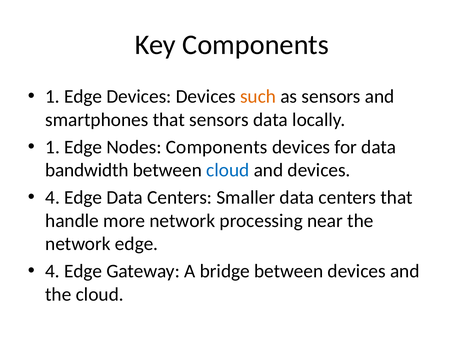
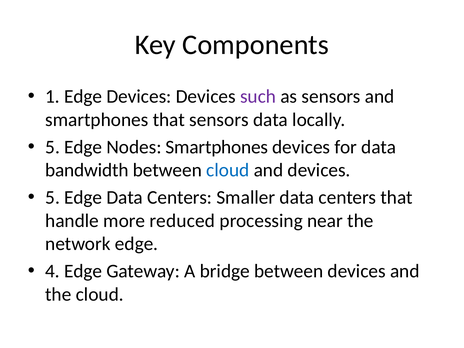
such colour: orange -> purple
1 at (53, 147): 1 -> 5
Nodes Components: Components -> Smartphones
4 at (53, 198): 4 -> 5
more network: network -> reduced
